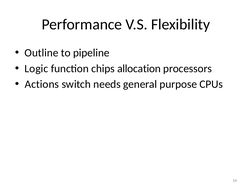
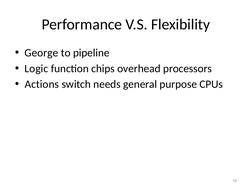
Outline: Outline -> George
allocation: allocation -> overhead
